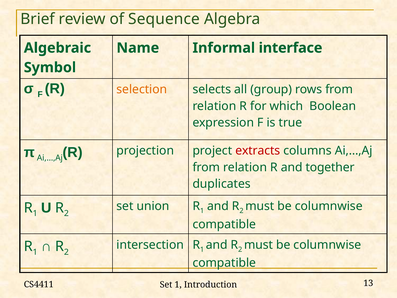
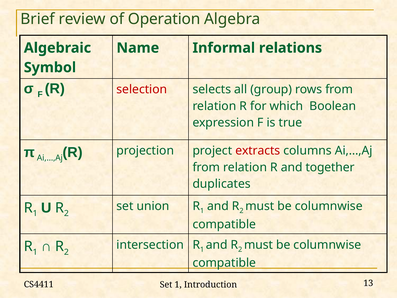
Sequence: Sequence -> Operation
interface: interface -> relations
selection colour: orange -> red
